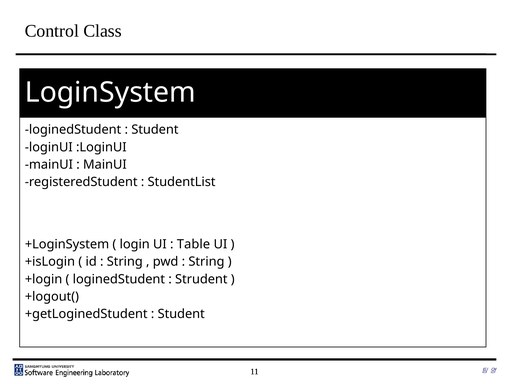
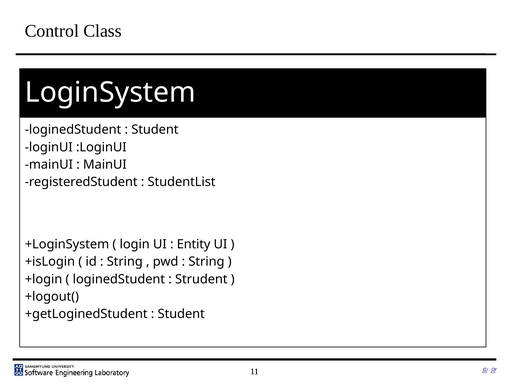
Table: Table -> Entity
